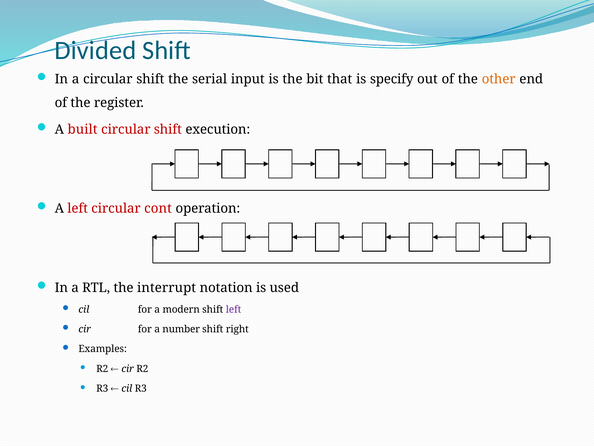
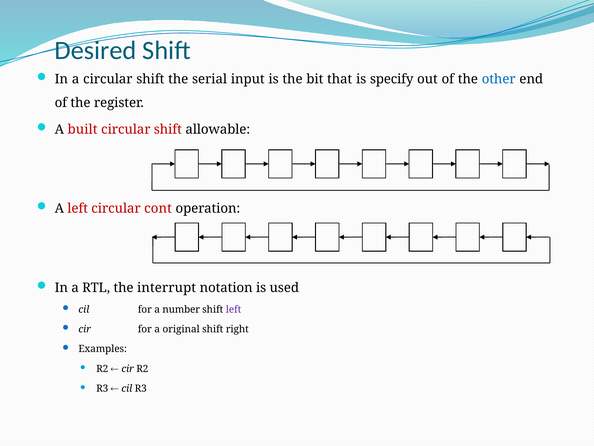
Divided: Divided -> Desired
other colour: orange -> blue
execution: execution -> allowable
modern: modern -> number
number: number -> original
